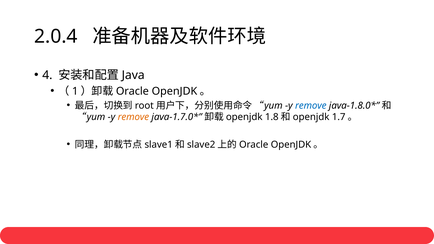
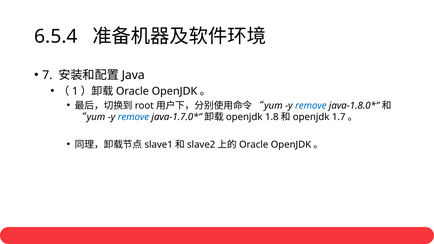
2.0.4: 2.0.4 -> 6.5.4
4: 4 -> 7
remove at (133, 117) colour: orange -> blue
